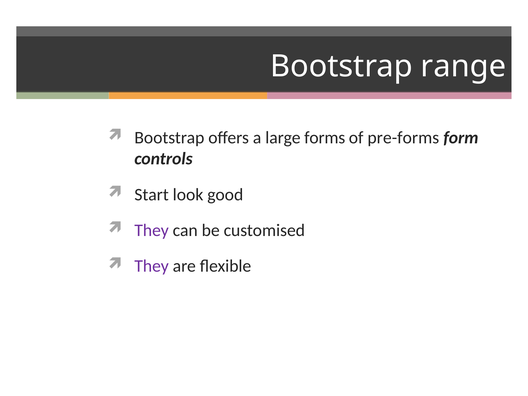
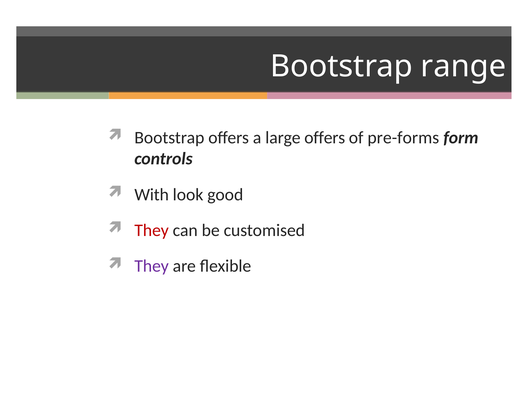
large forms: forms -> offers
Start: Start -> With
They at (152, 230) colour: purple -> red
